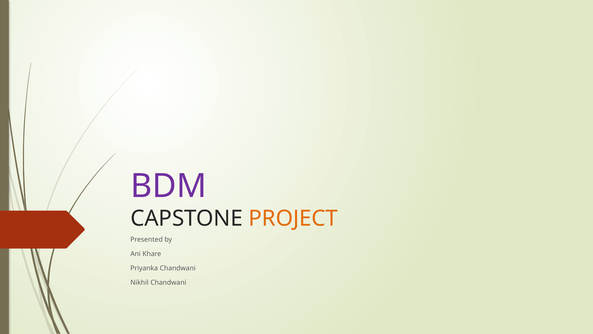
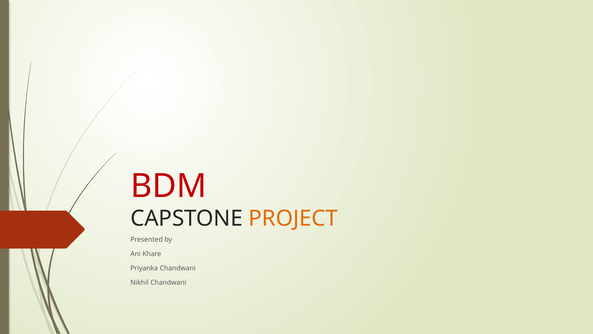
BDM colour: purple -> red
